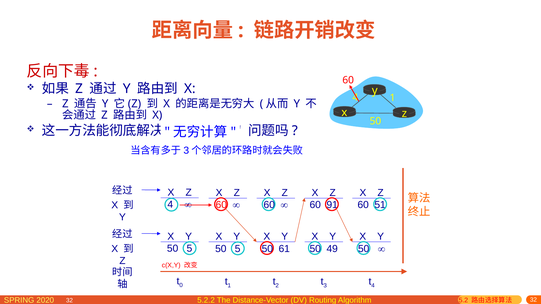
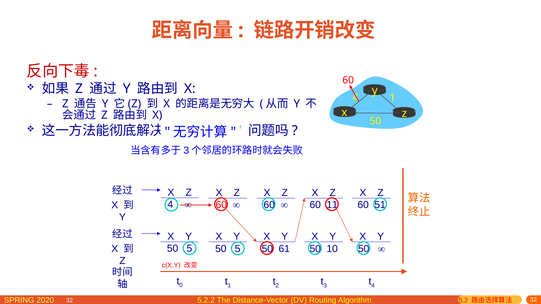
91: 91 -> 11
49: 49 -> 10
